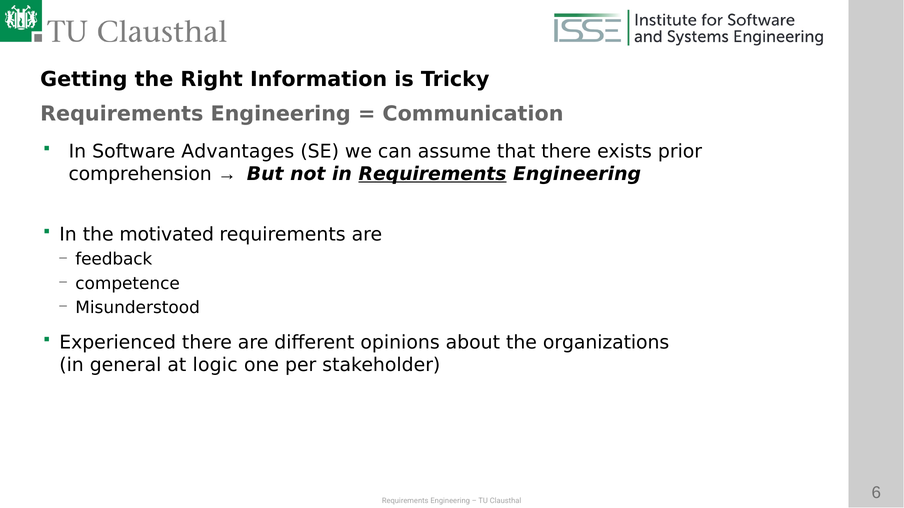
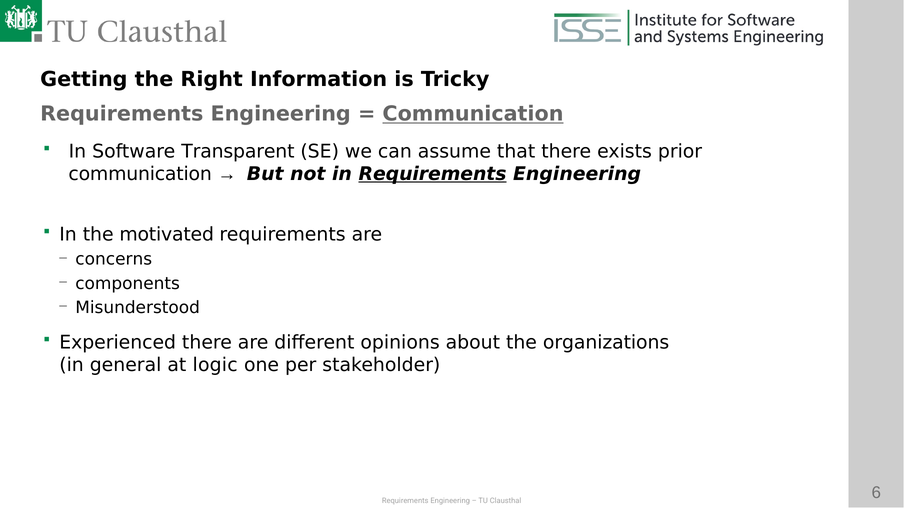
Communication at (473, 114) underline: none -> present
Advantages: Advantages -> Transparent
comprehension at (140, 174): comprehension -> communication
feedback: feedback -> concerns
competence: competence -> components
